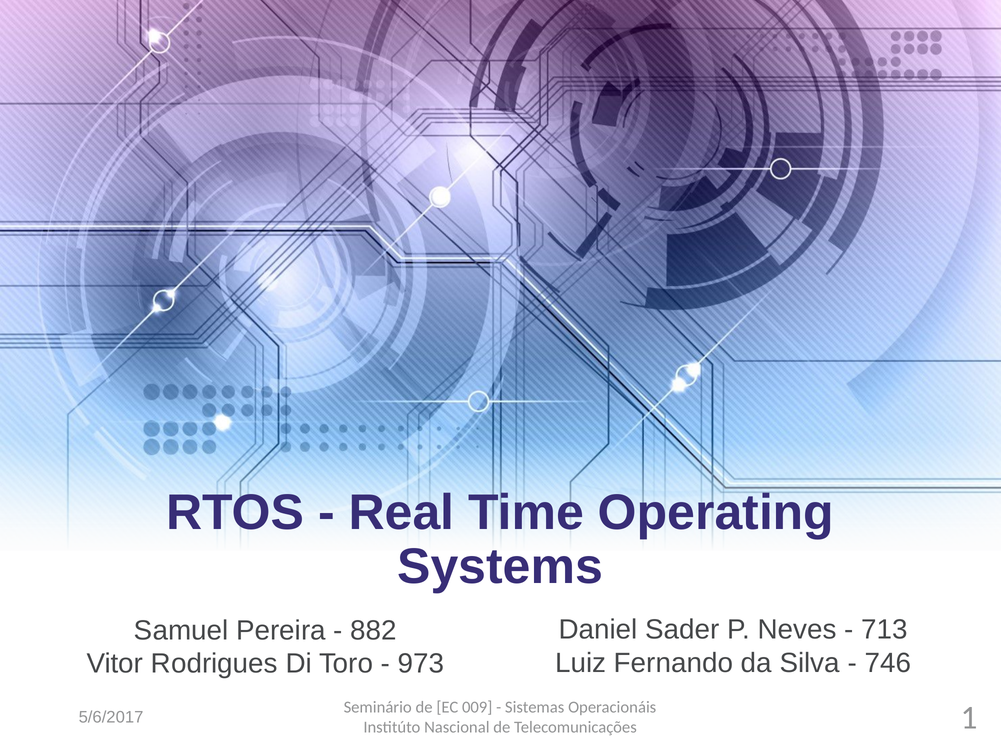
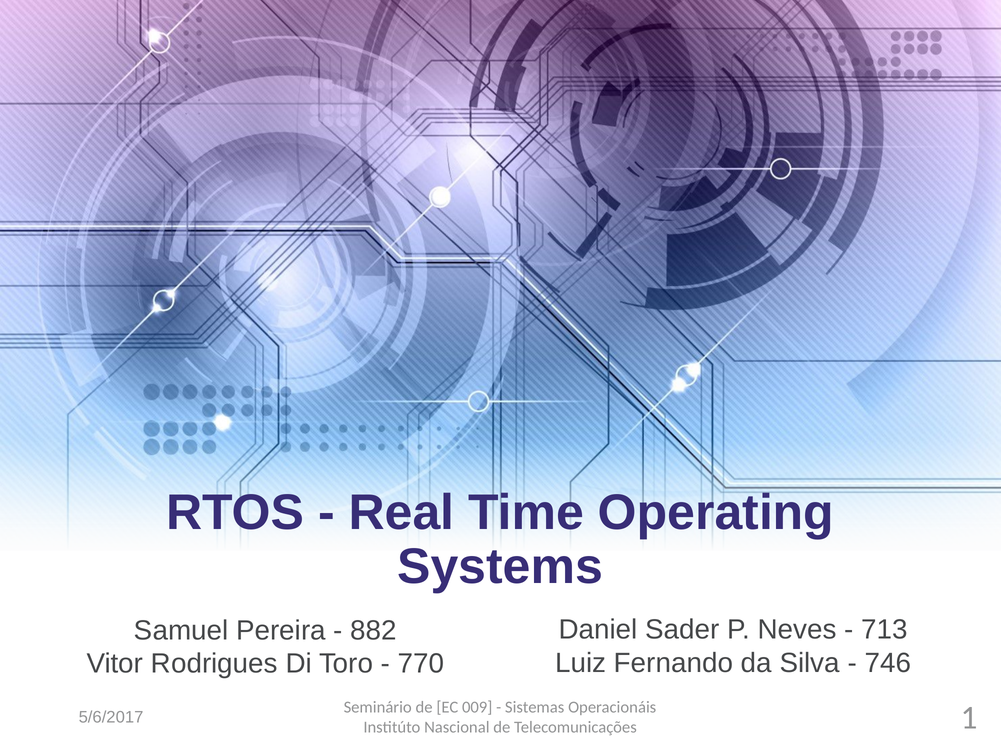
973: 973 -> 770
